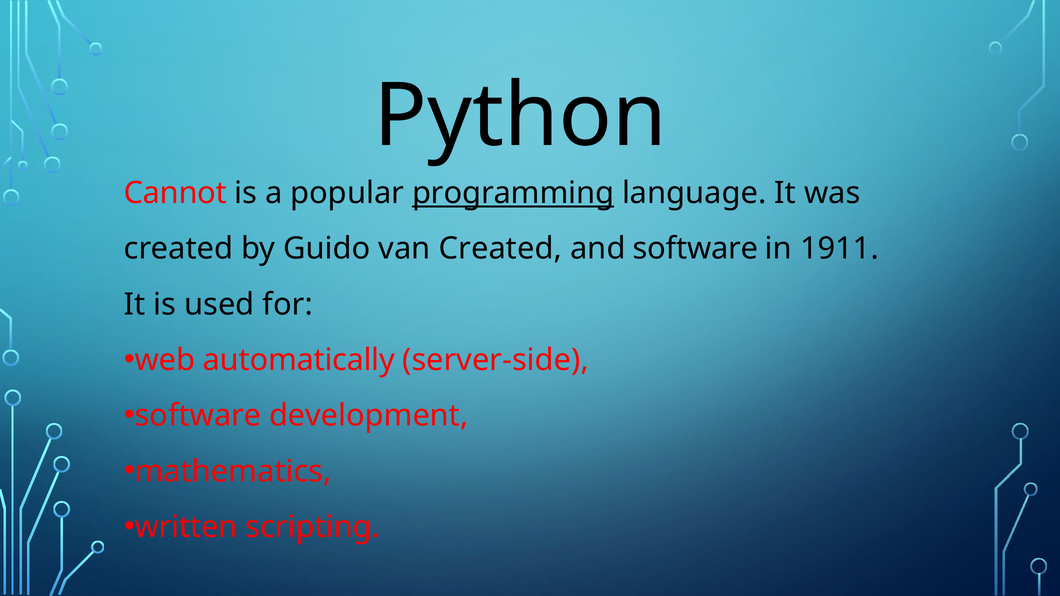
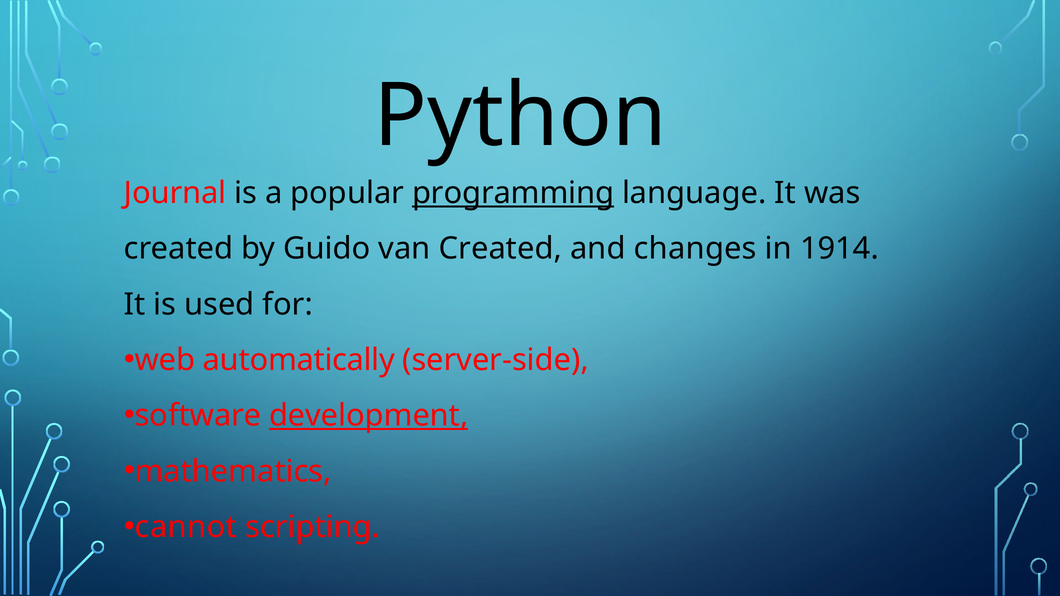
Cannot: Cannot -> Journal
and software: software -> changes
1911: 1911 -> 1914
development underline: none -> present
written: written -> cannot
